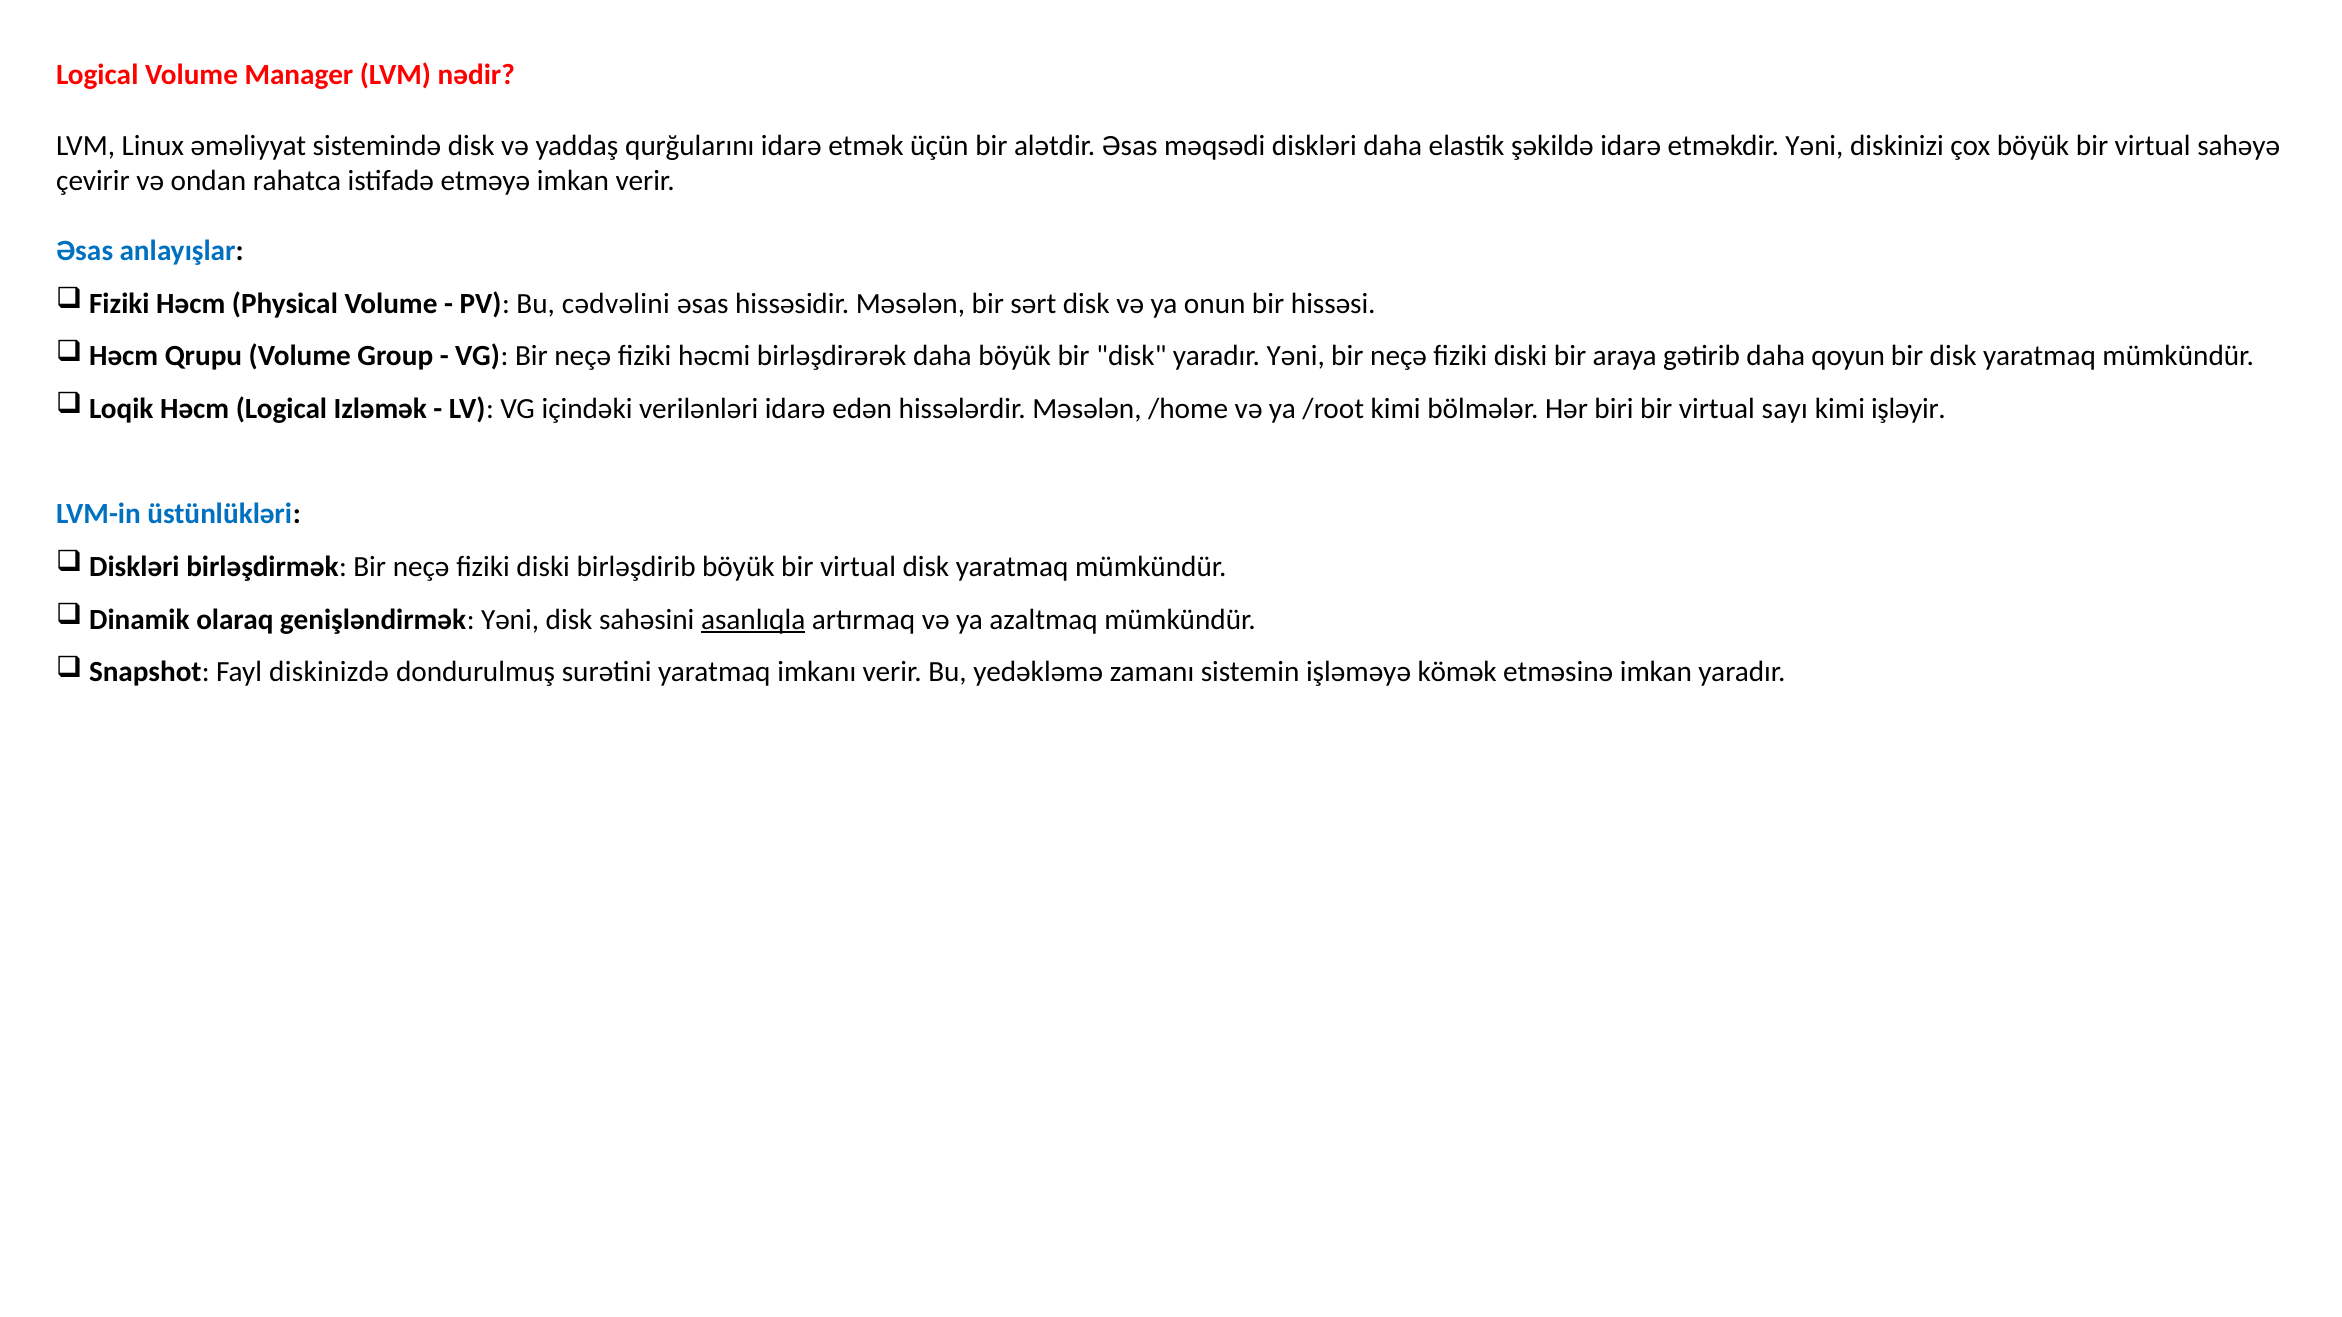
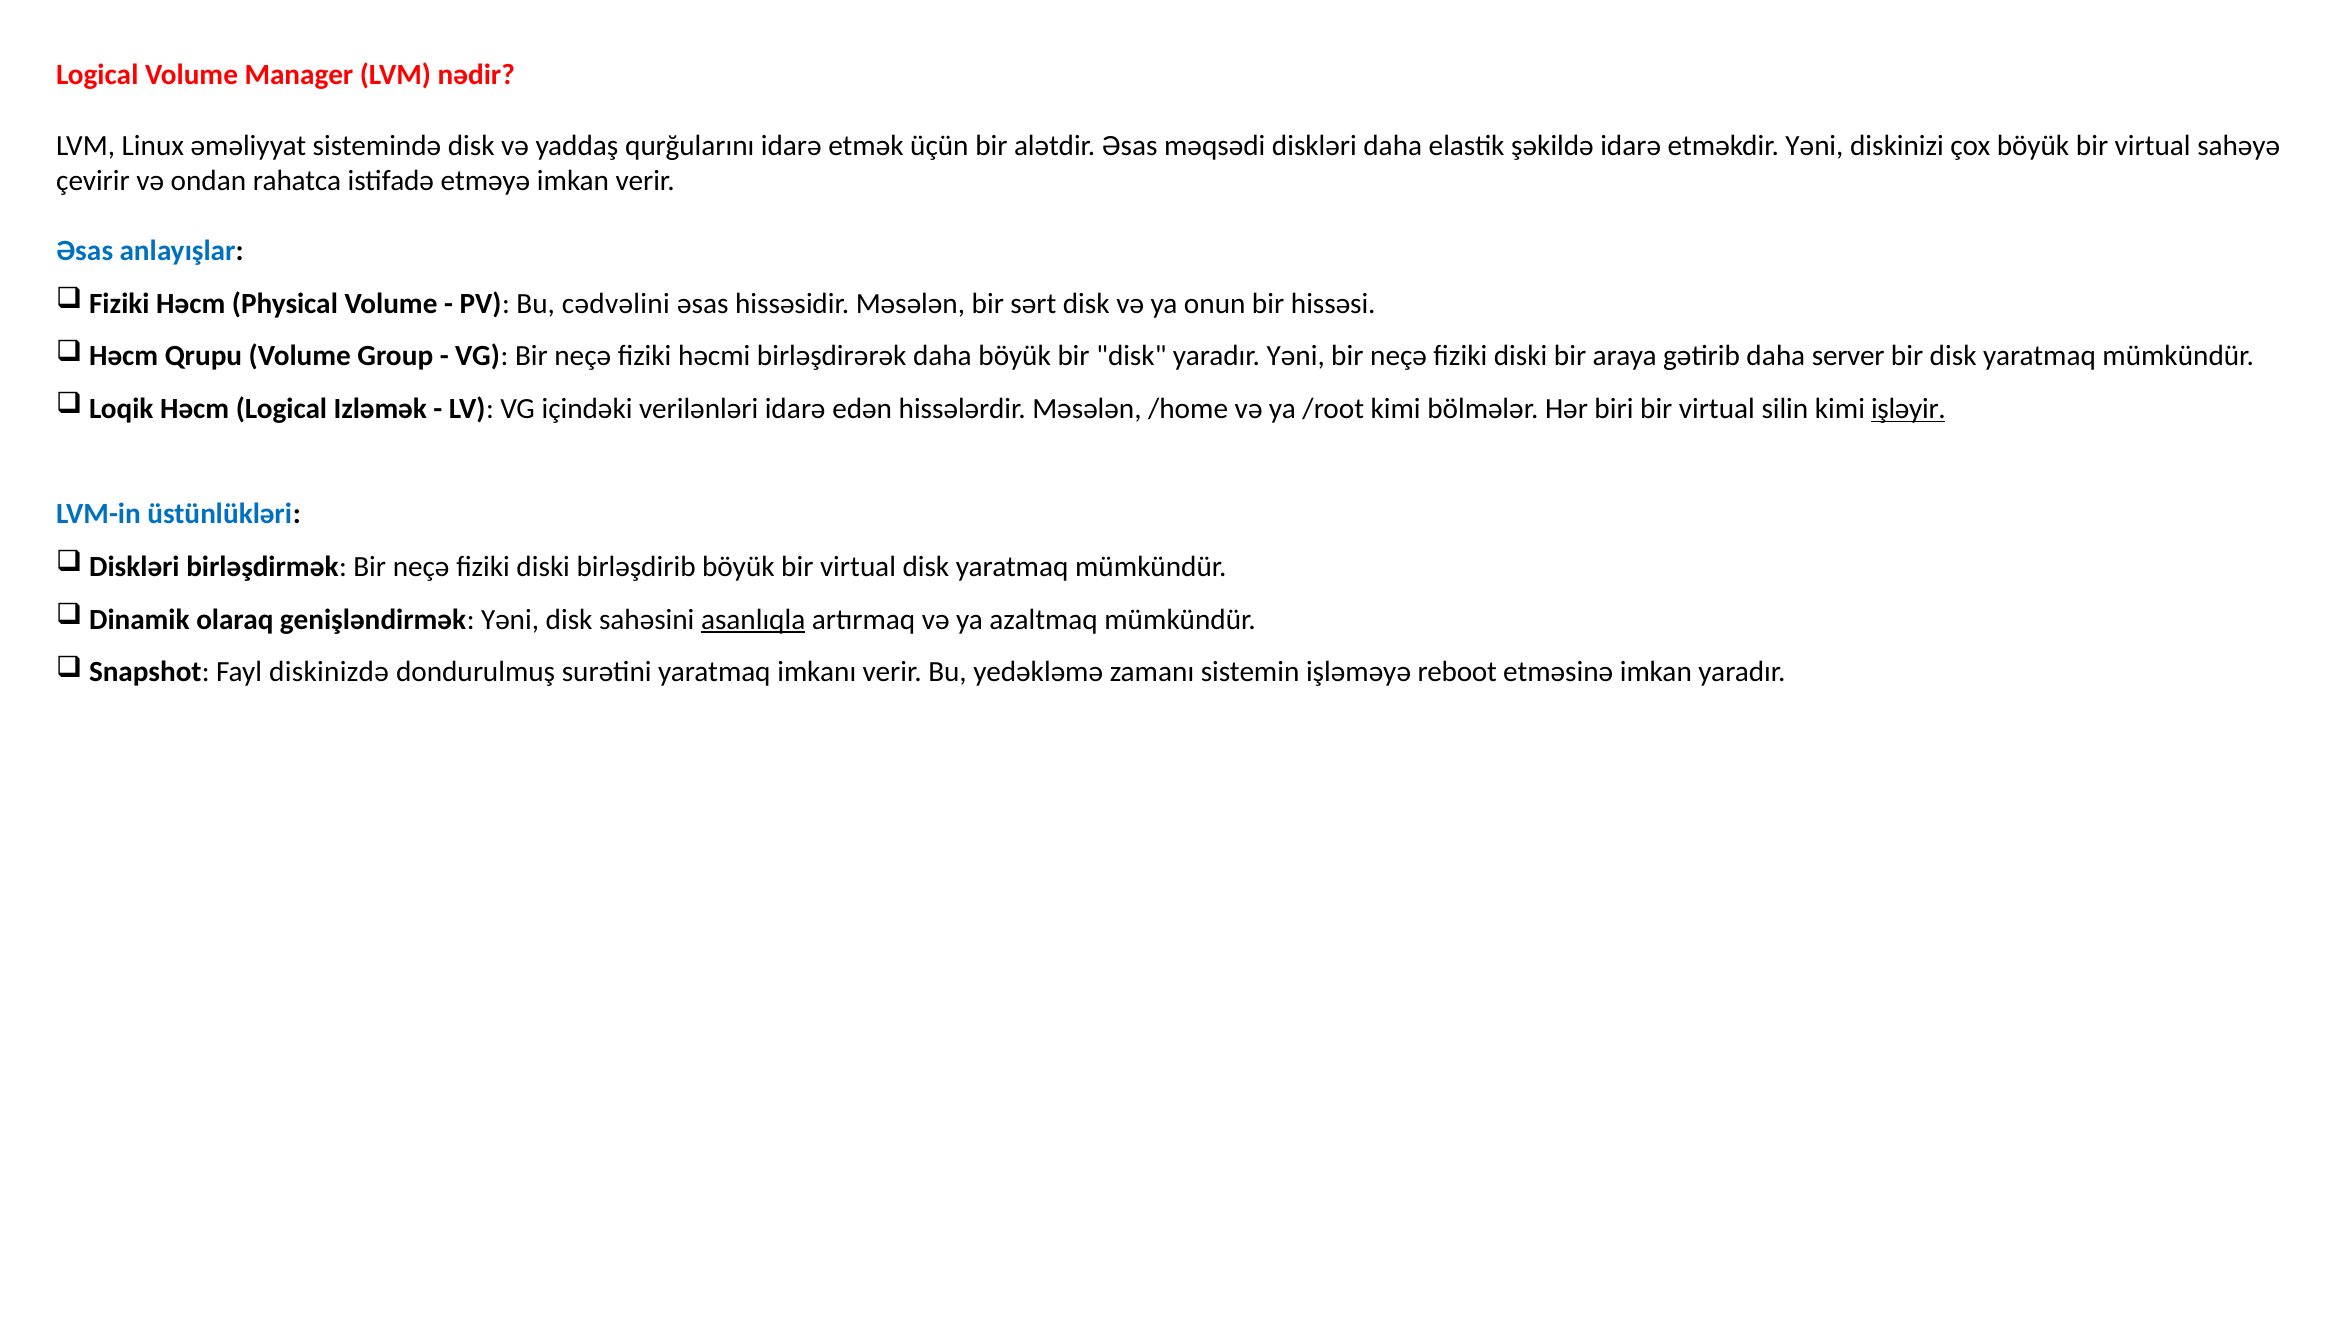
qoyun: qoyun -> server
sayı: sayı -> silin
işləyir underline: none -> present
kömək: kömək -> reboot
